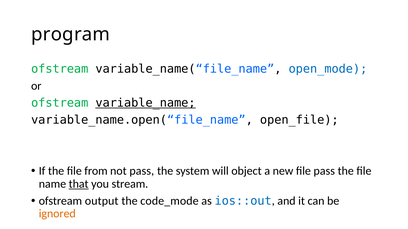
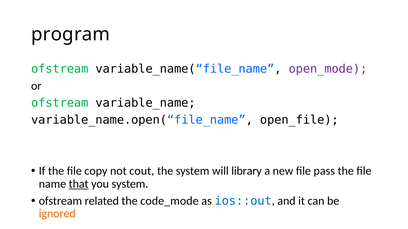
open_mode colour: blue -> purple
variable_name underline: present -> none
from: from -> copy
not pass: pass -> cout
object: object -> library
you stream: stream -> system
output: output -> related
